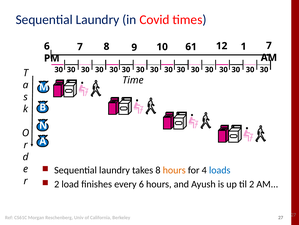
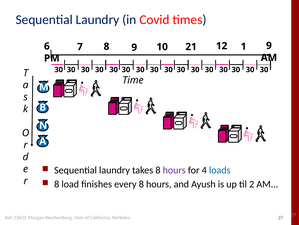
61: 61 -> 21
1 7: 7 -> 9
hours at (174, 170) colour: orange -> purple
2 at (57, 184): 2 -> 8
every 6: 6 -> 8
